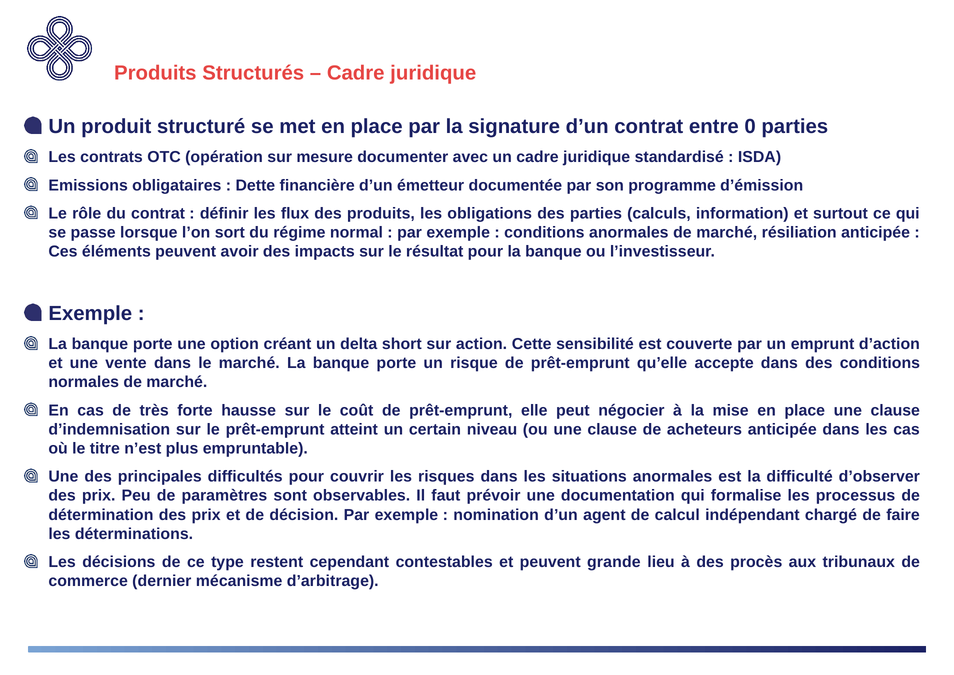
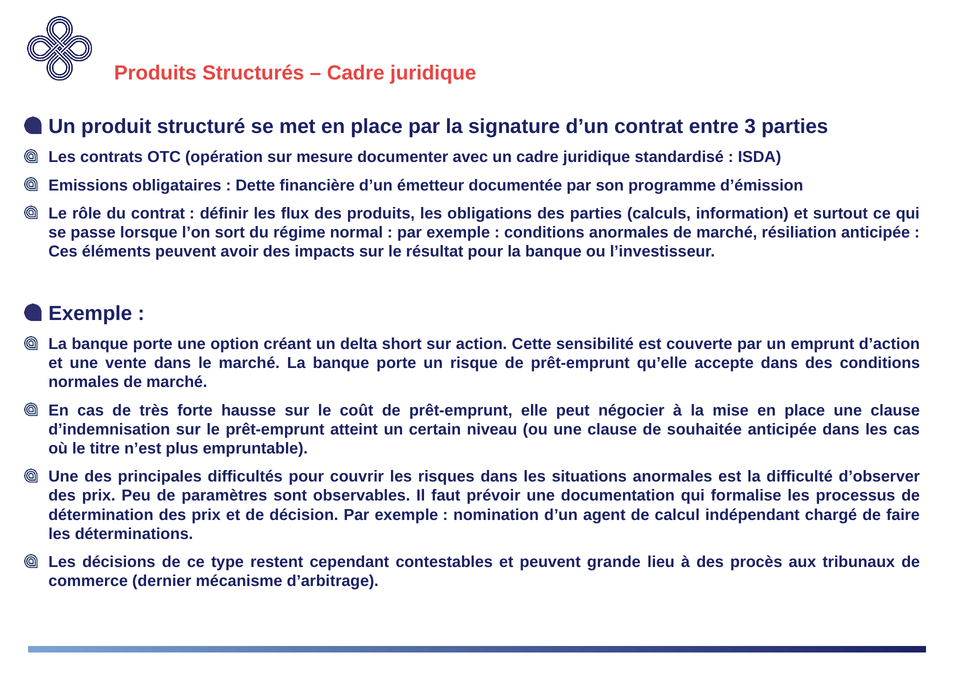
0: 0 -> 3
acheteurs: acheteurs -> souhaitée
